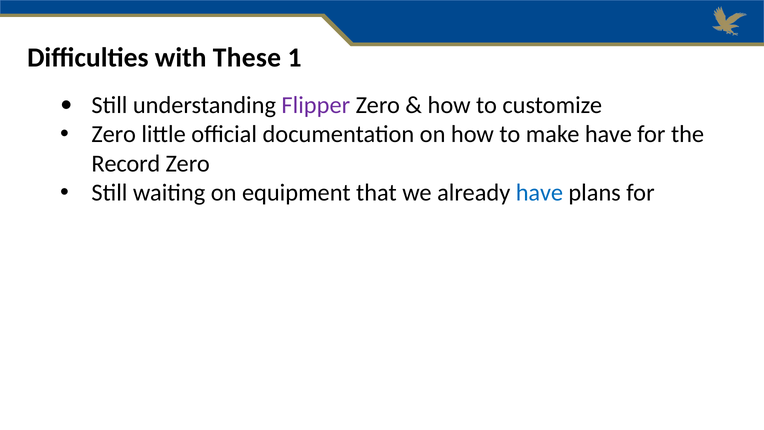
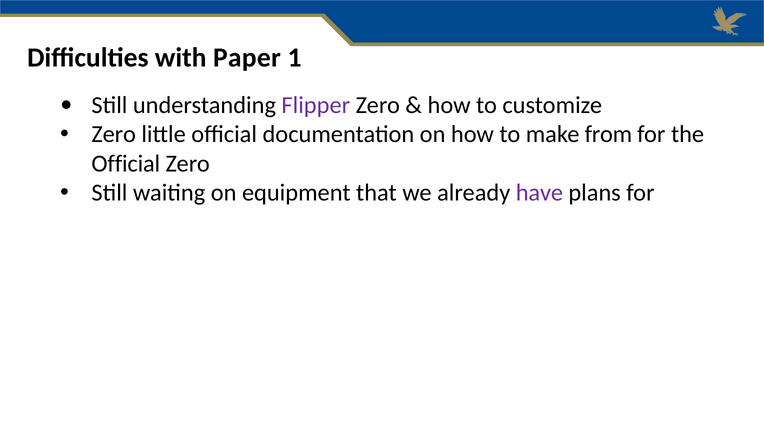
These: These -> Paper
make have: have -> from
Record at (126, 163): Record -> Official
have at (539, 193) colour: blue -> purple
